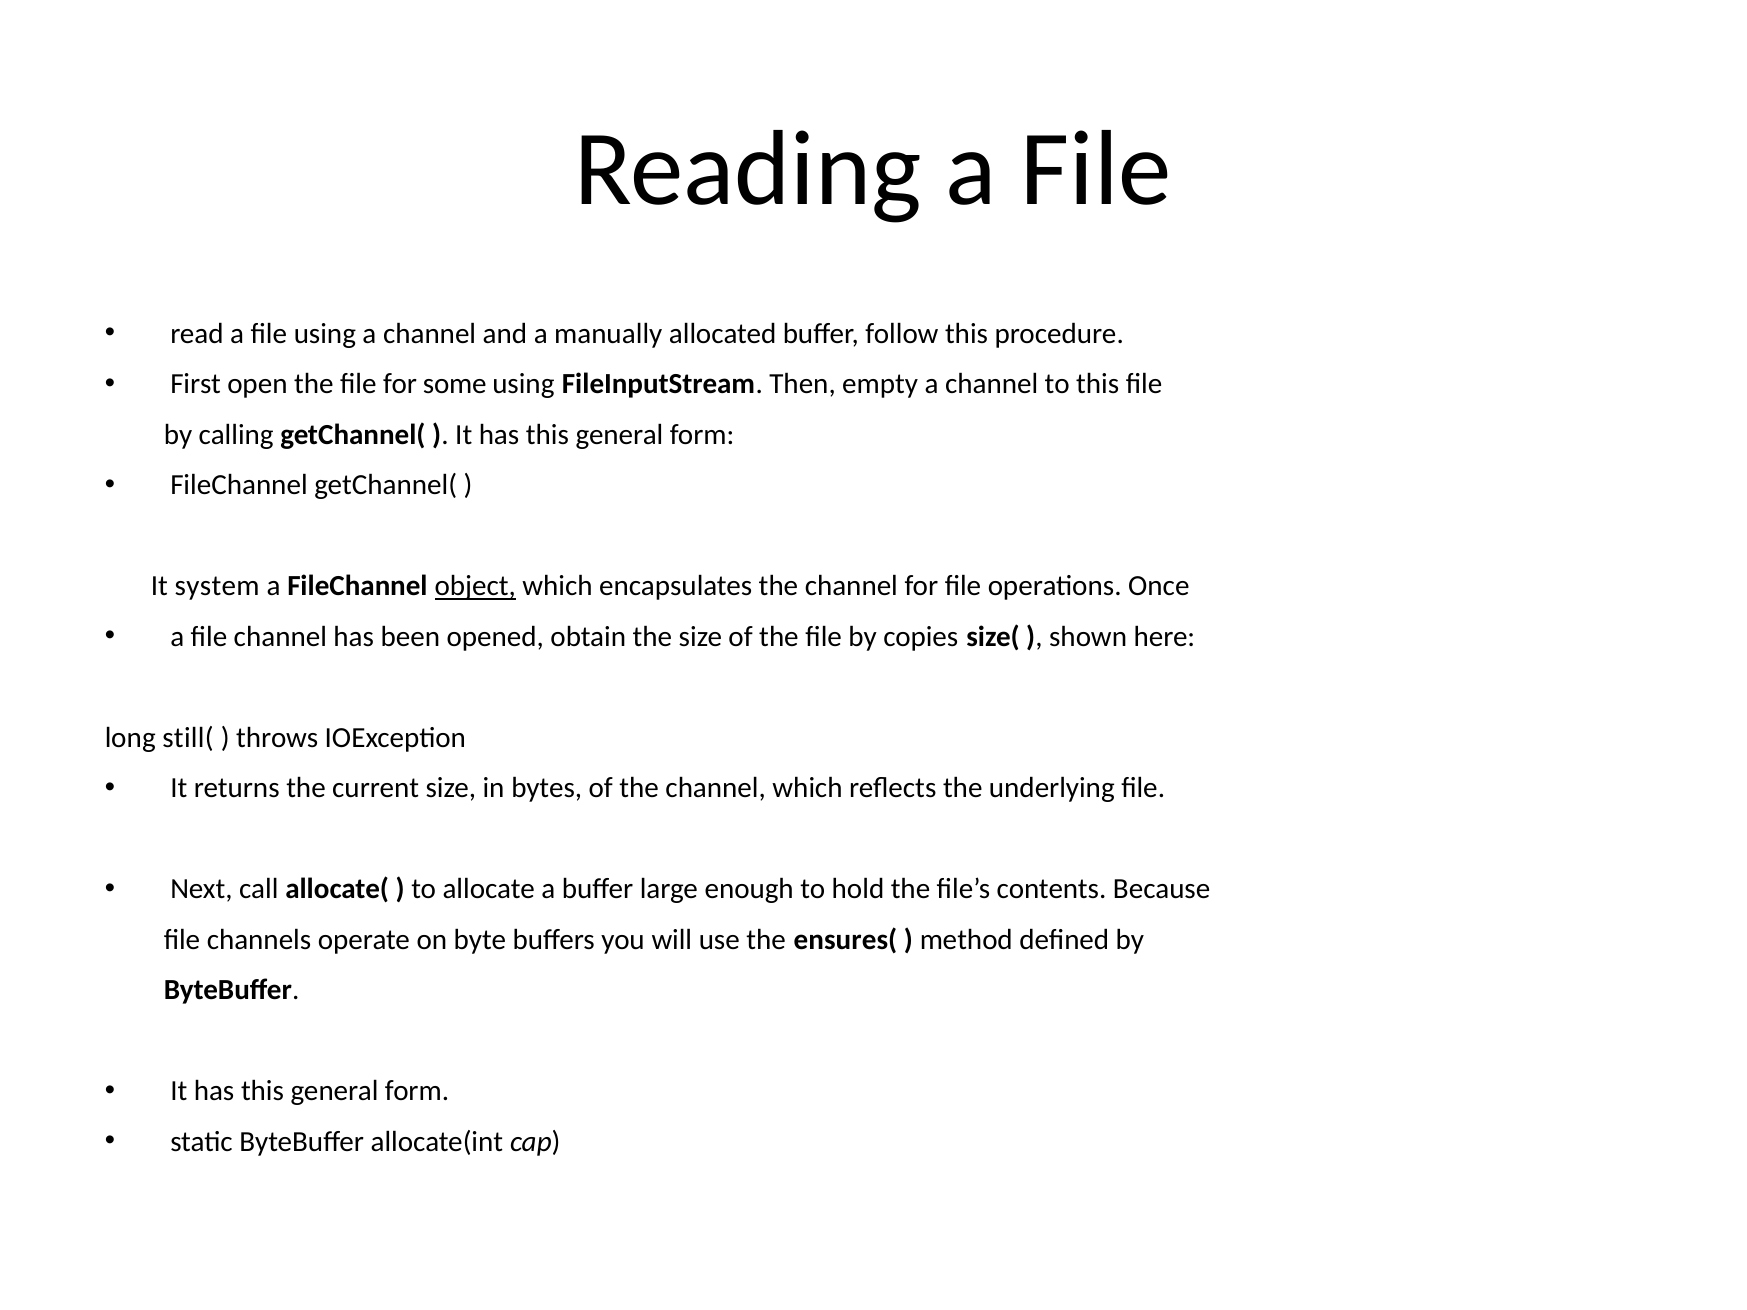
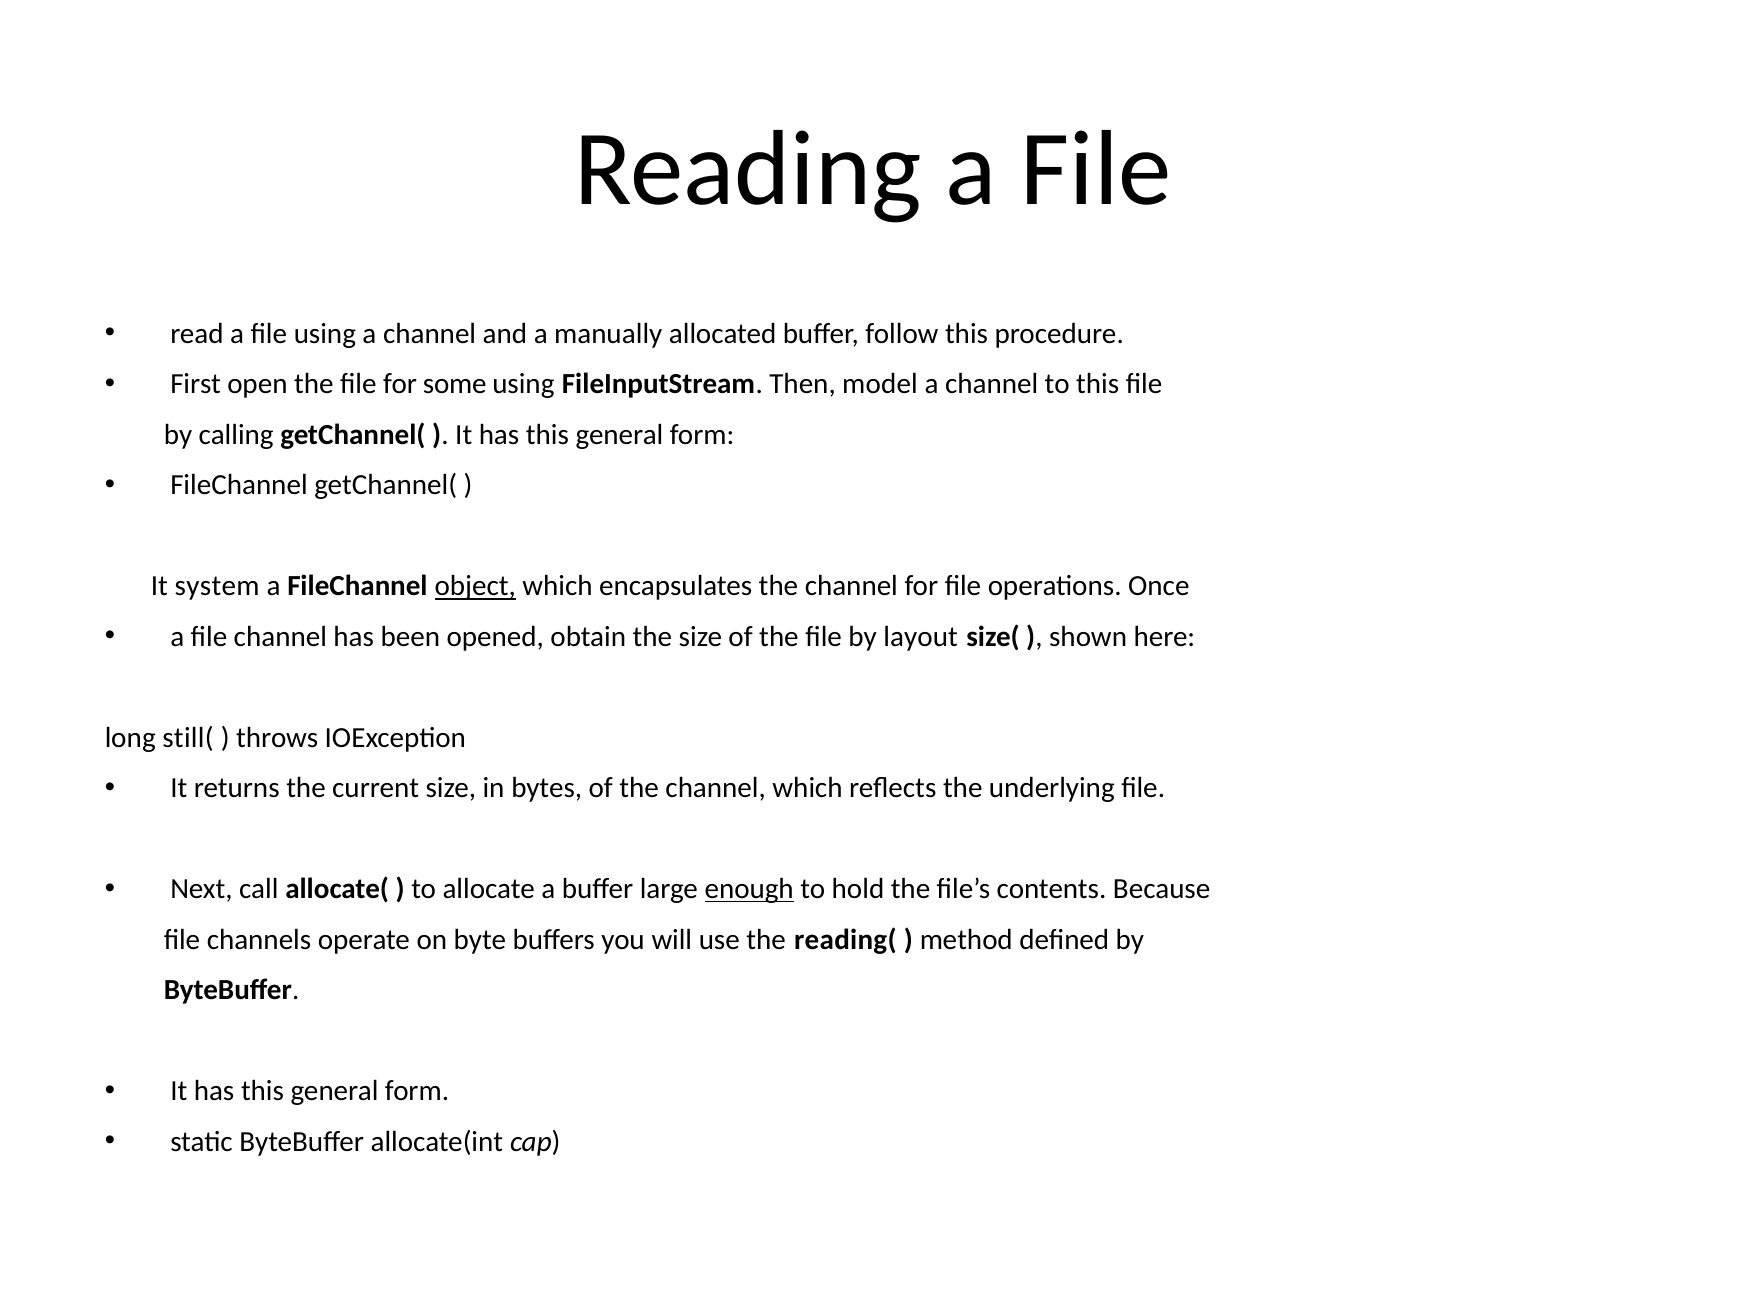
empty: empty -> model
copies: copies -> layout
enough underline: none -> present
ensures(: ensures( -> reading(
